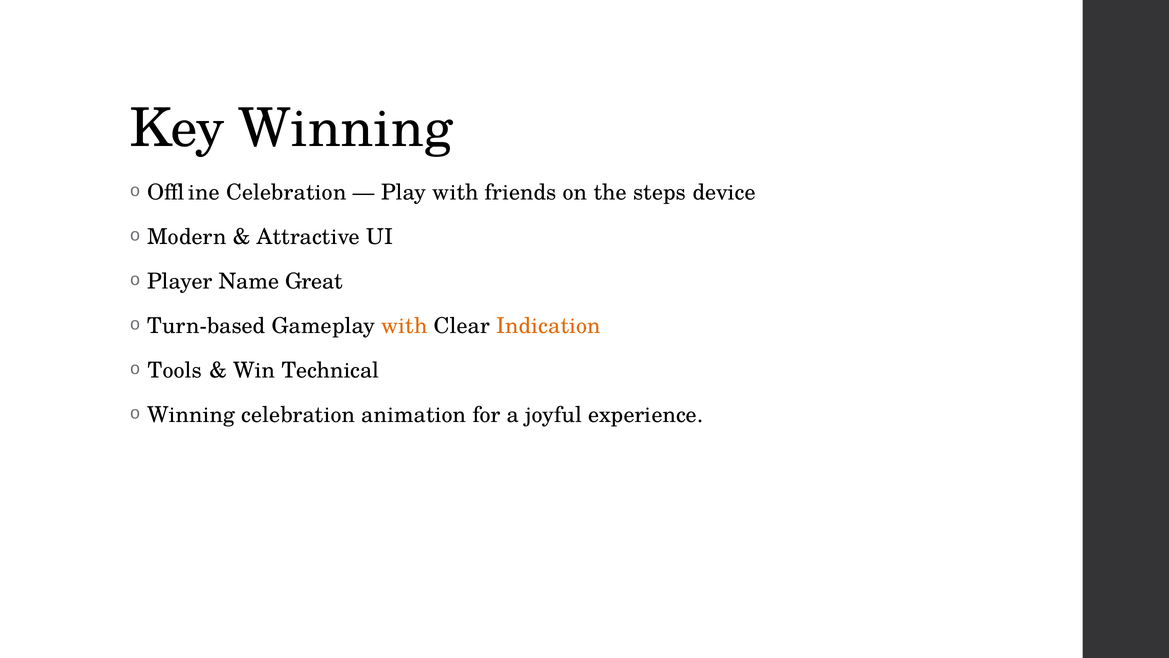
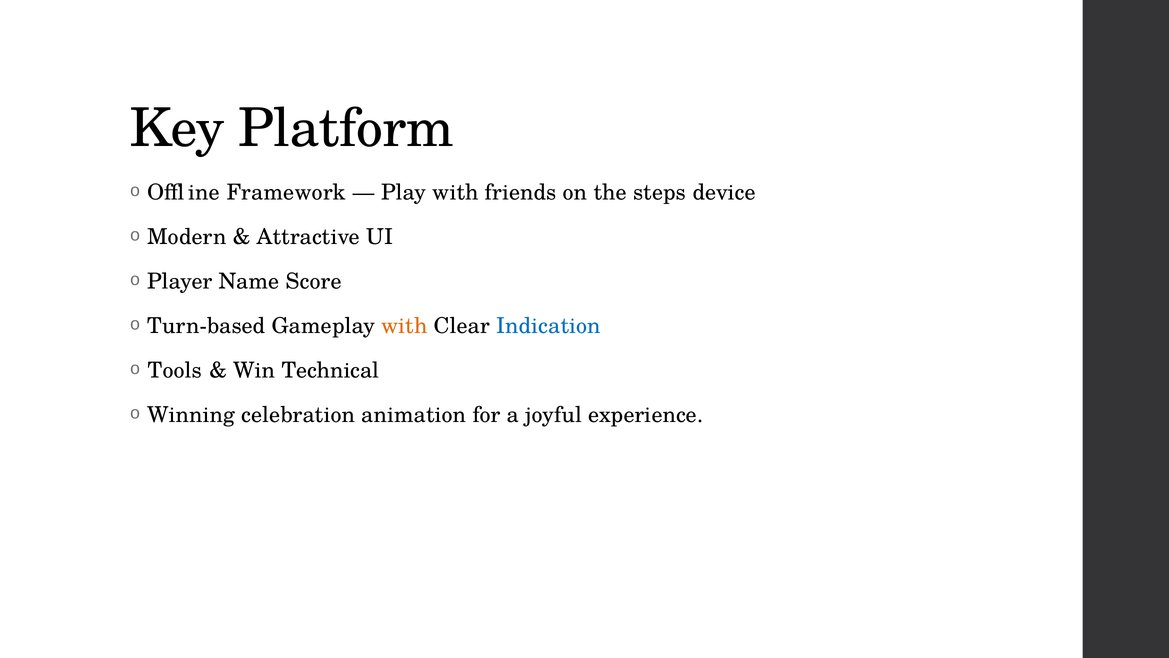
Key Winning: Winning -> Platform
Offline Celebration: Celebration -> Framework
Great: Great -> Score
Indication colour: orange -> blue
